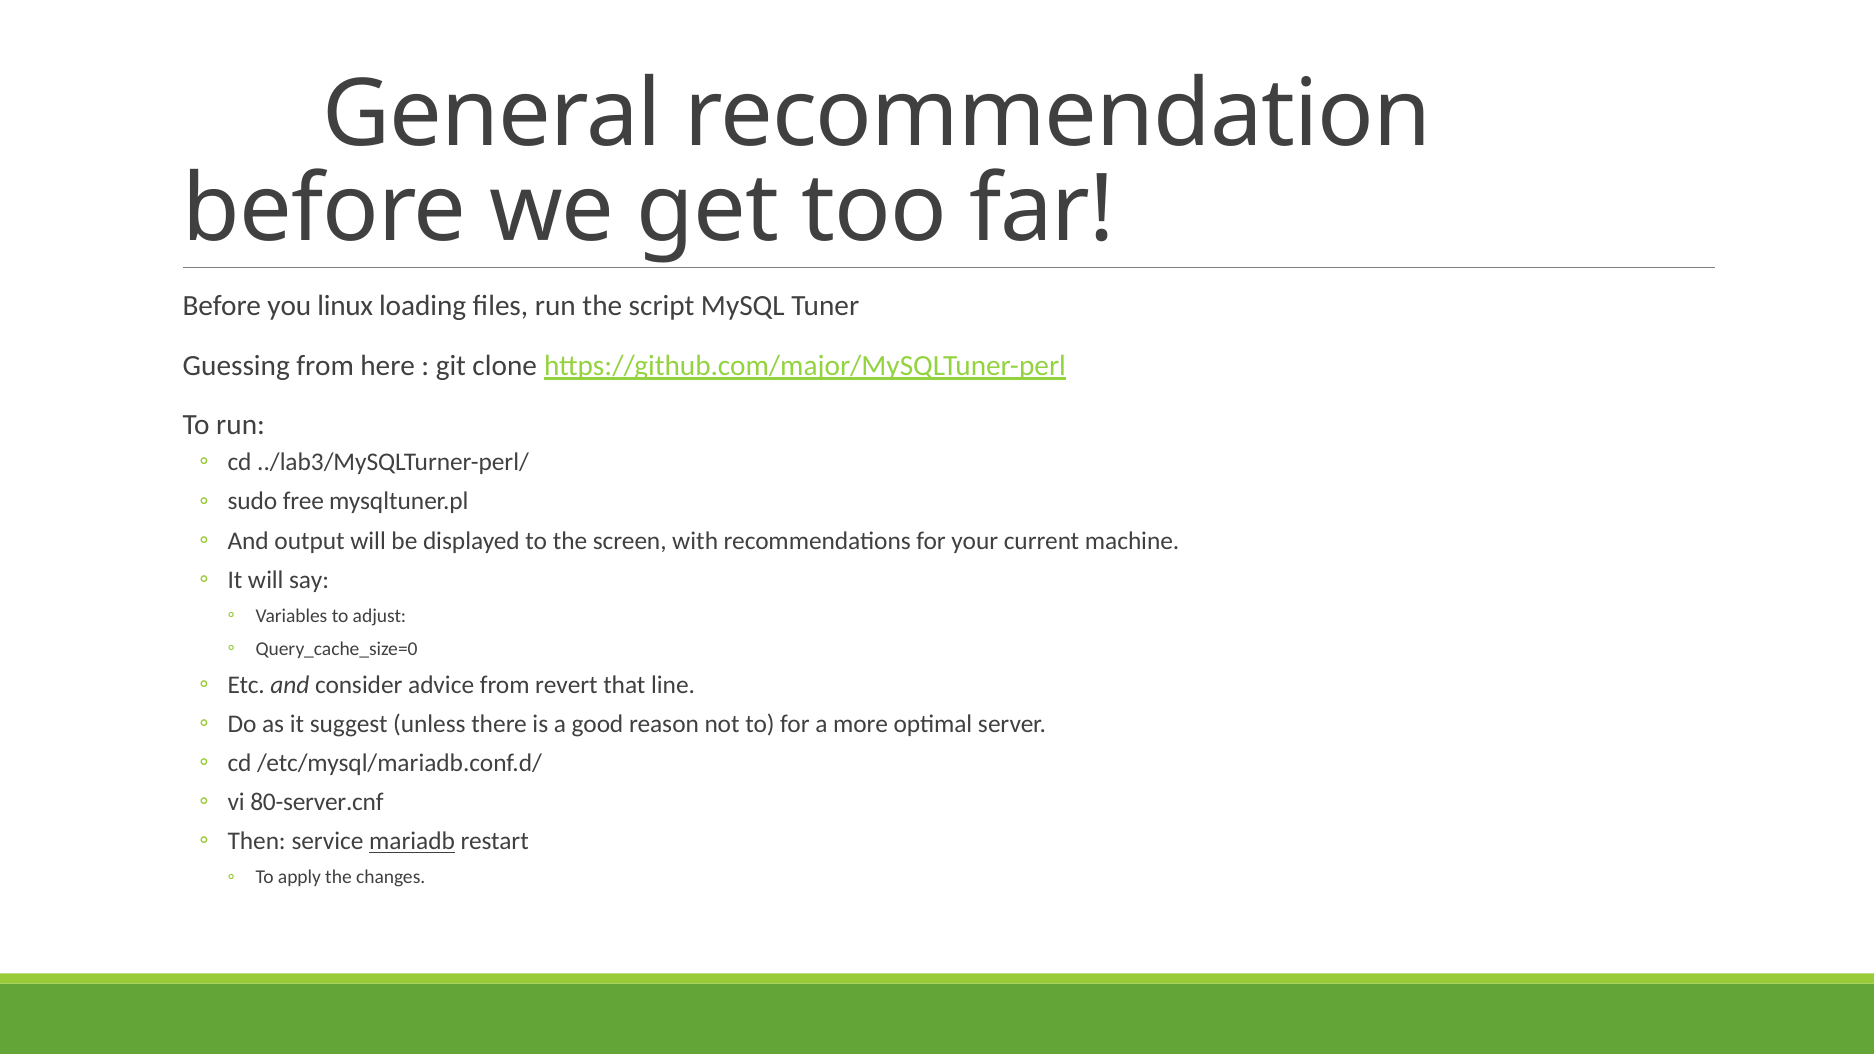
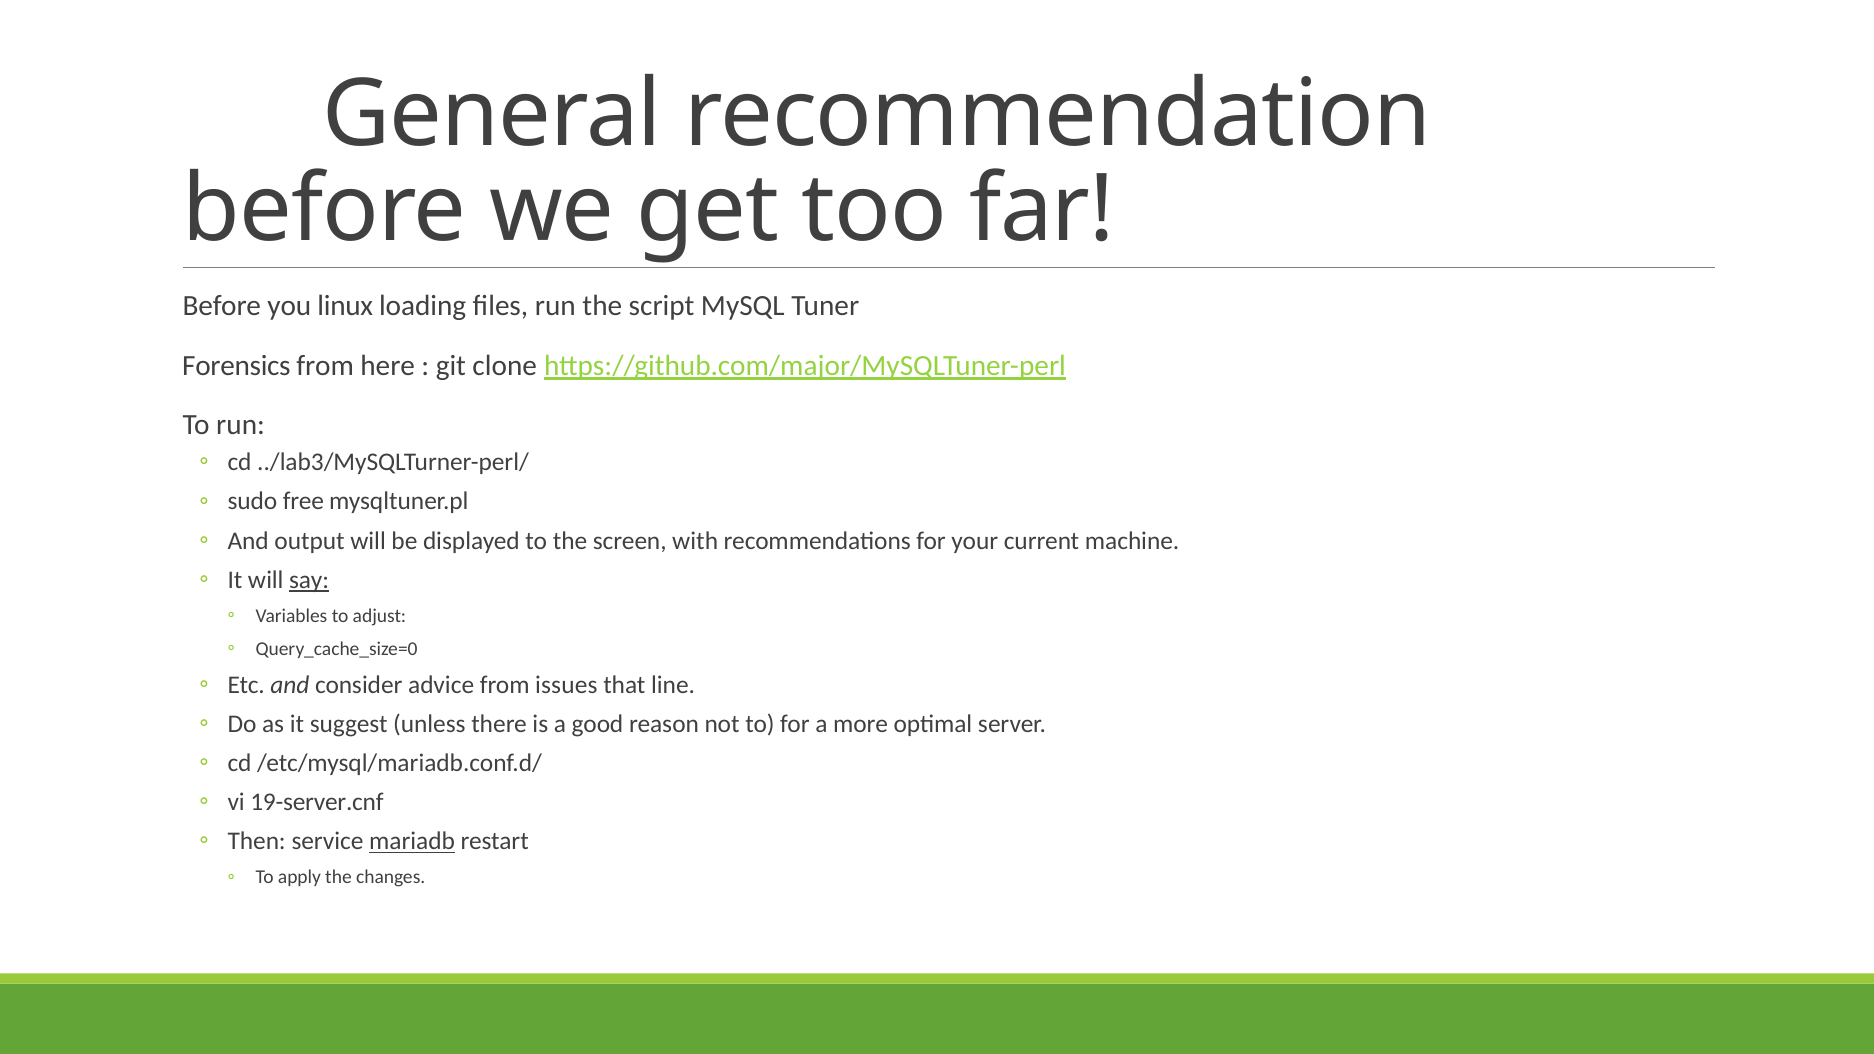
Guessing: Guessing -> Forensics
say underline: none -> present
revert: revert -> issues
80-server.cnf: 80-server.cnf -> 19-server.cnf
